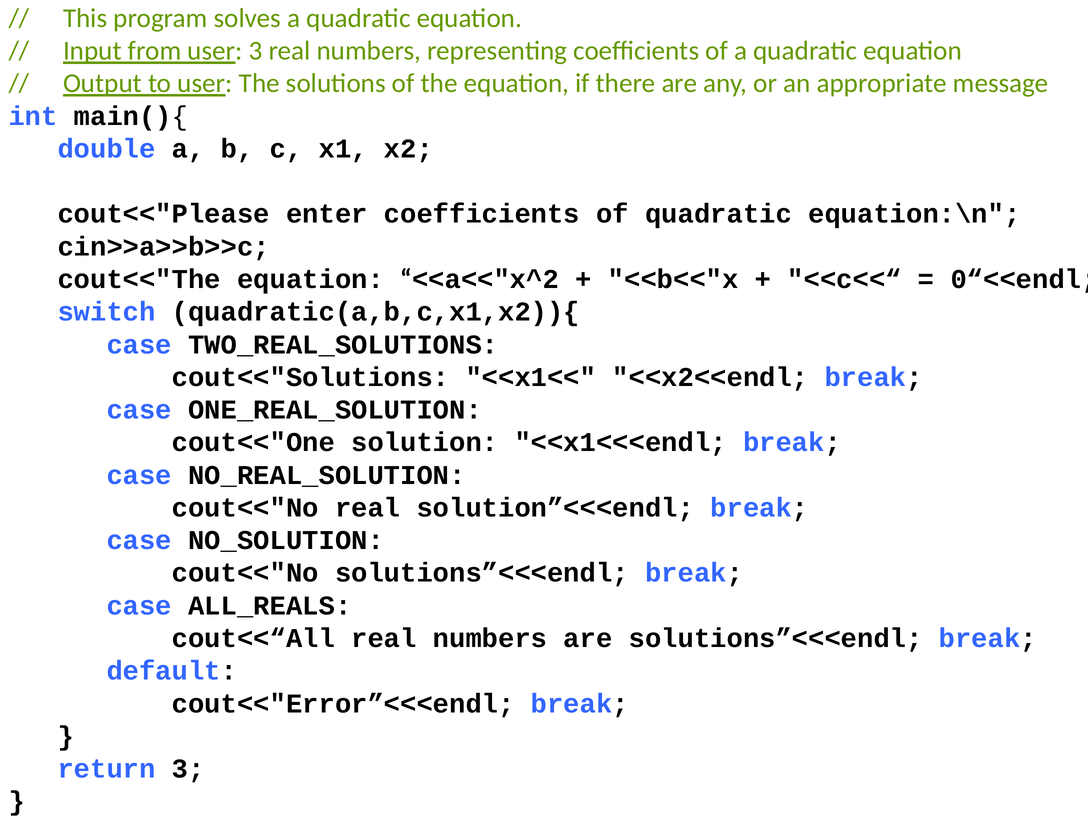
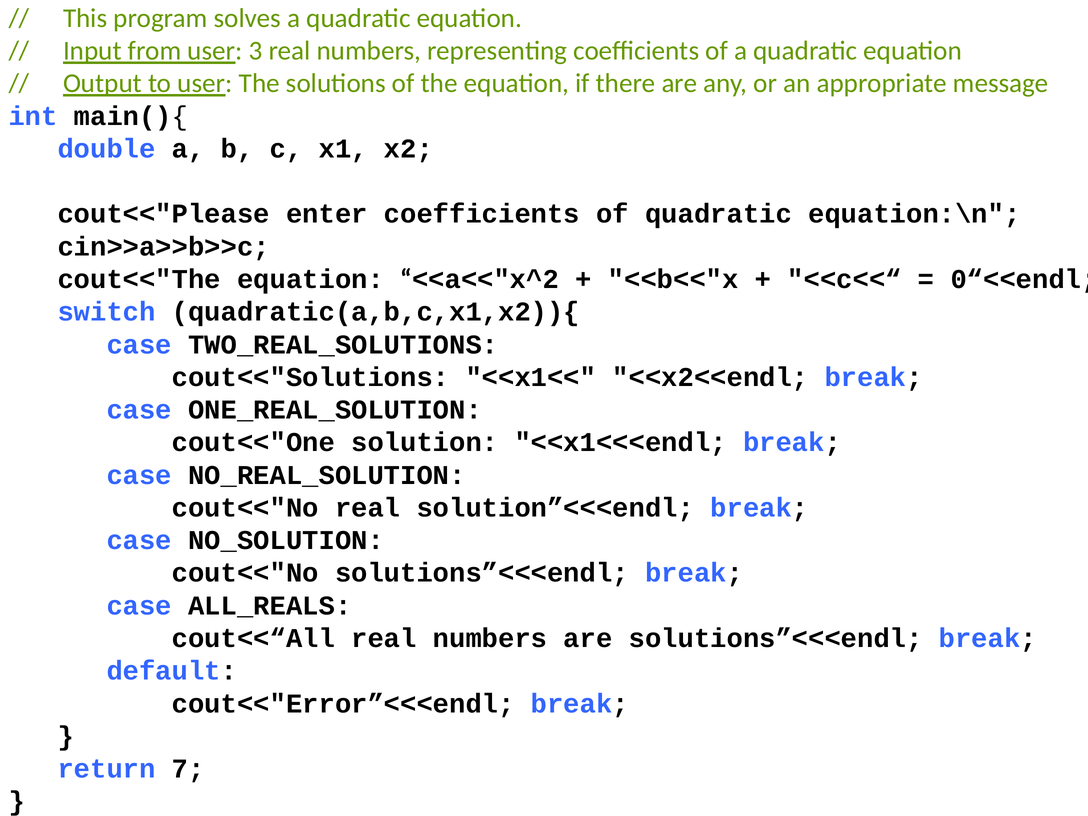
return 3: 3 -> 7
